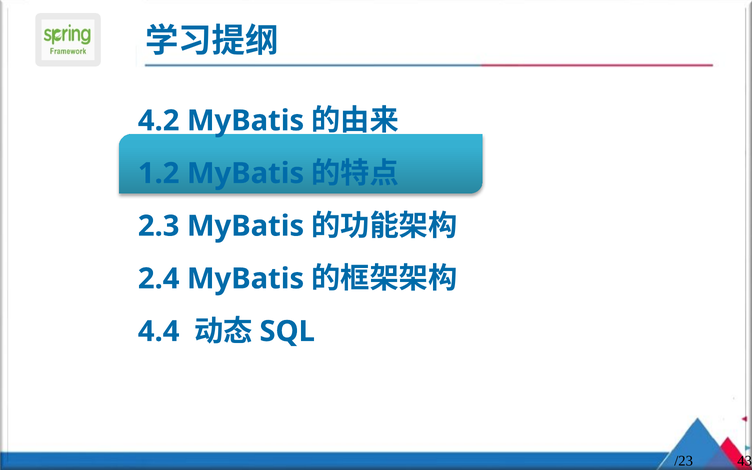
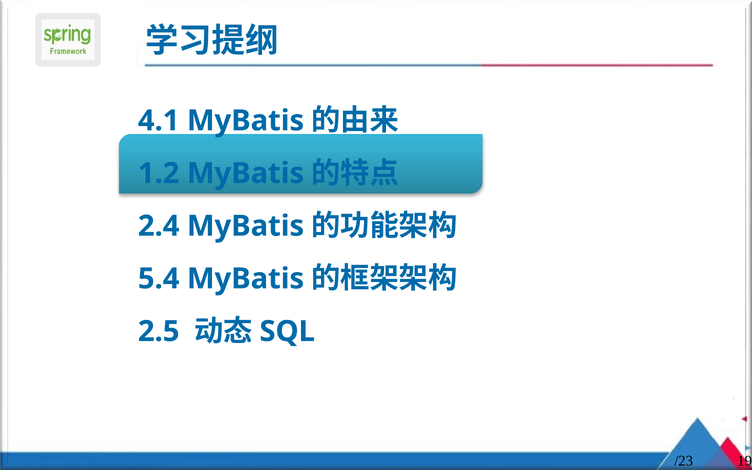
4.2: 4.2 -> 4.1
2.3: 2.3 -> 2.4
2.4: 2.4 -> 5.4
4.4: 4.4 -> 2.5
43: 43 -> 19
